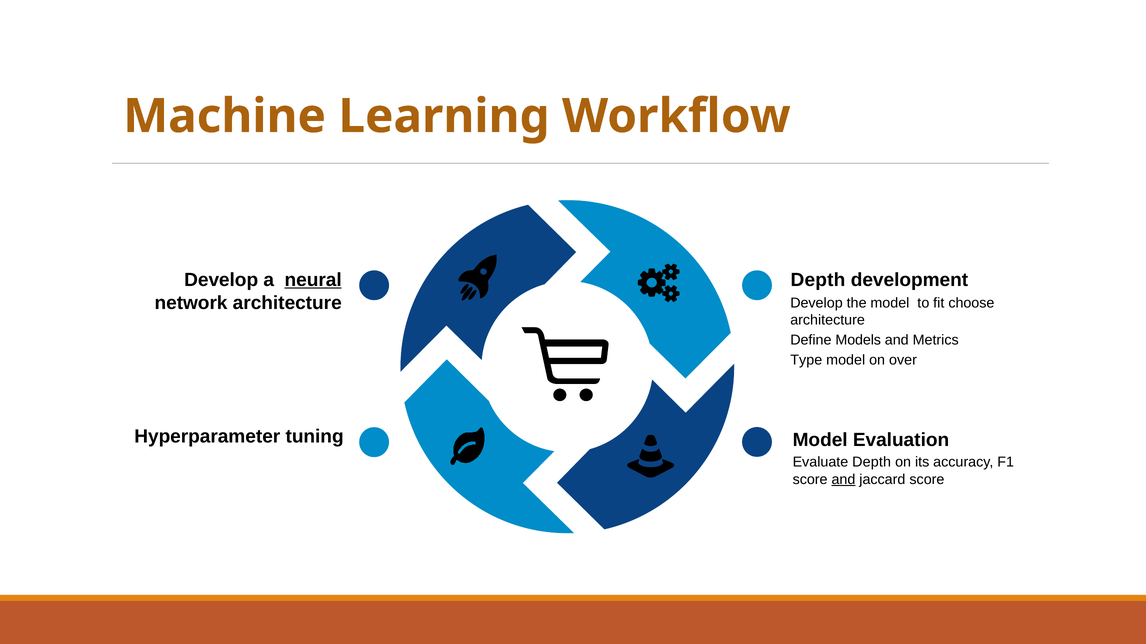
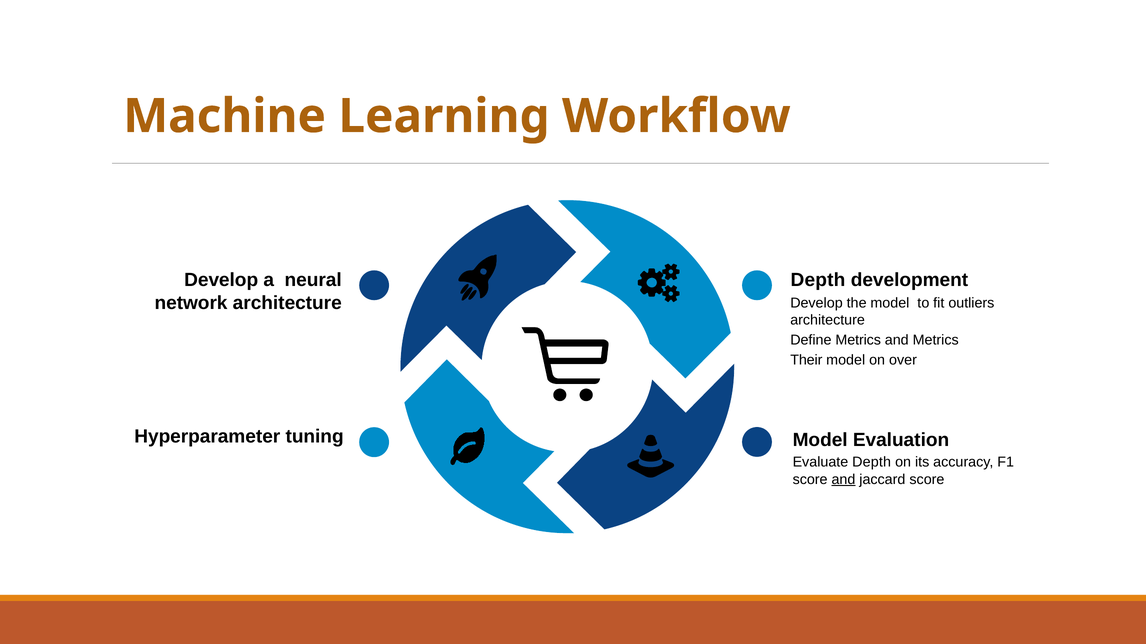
neural underline: present -> none
choose: choose -> outliers
Define Models: Models -> Metrics
Type: Type -> Their
